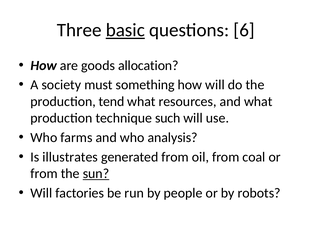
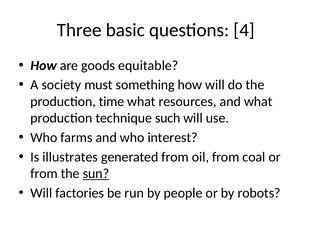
basic underline: present -> none
6: 6 -> 4
allocation: allocation -> equitable
tend: tend -> time
analysis: analysis -> interest
